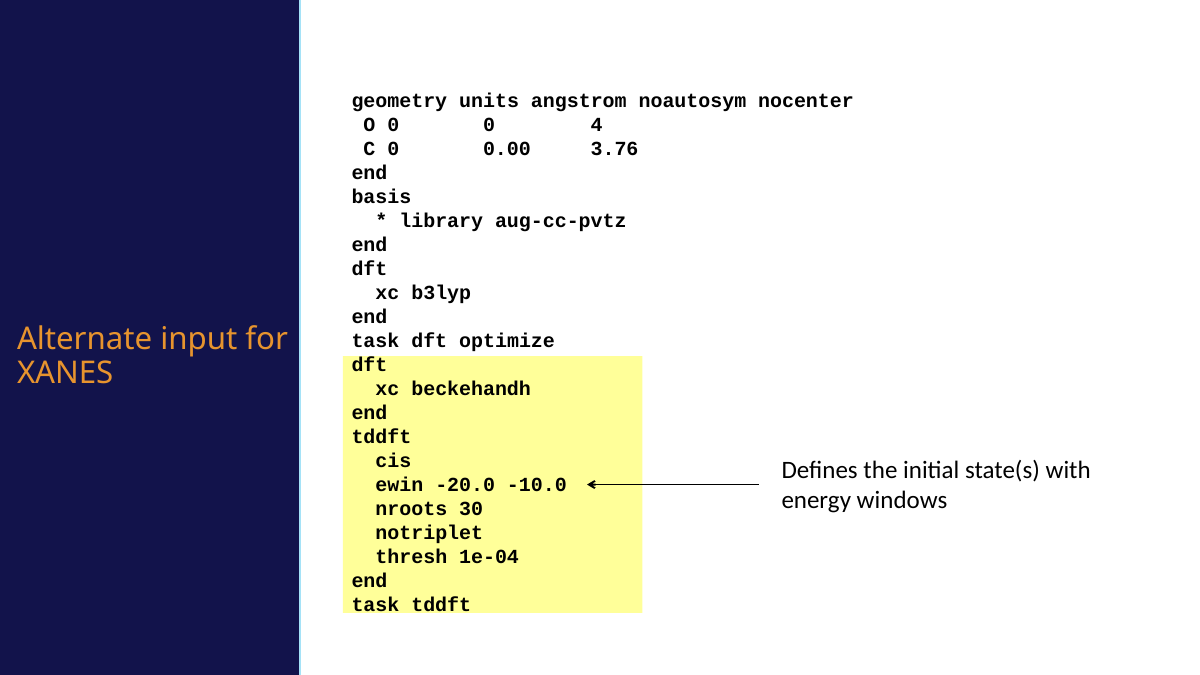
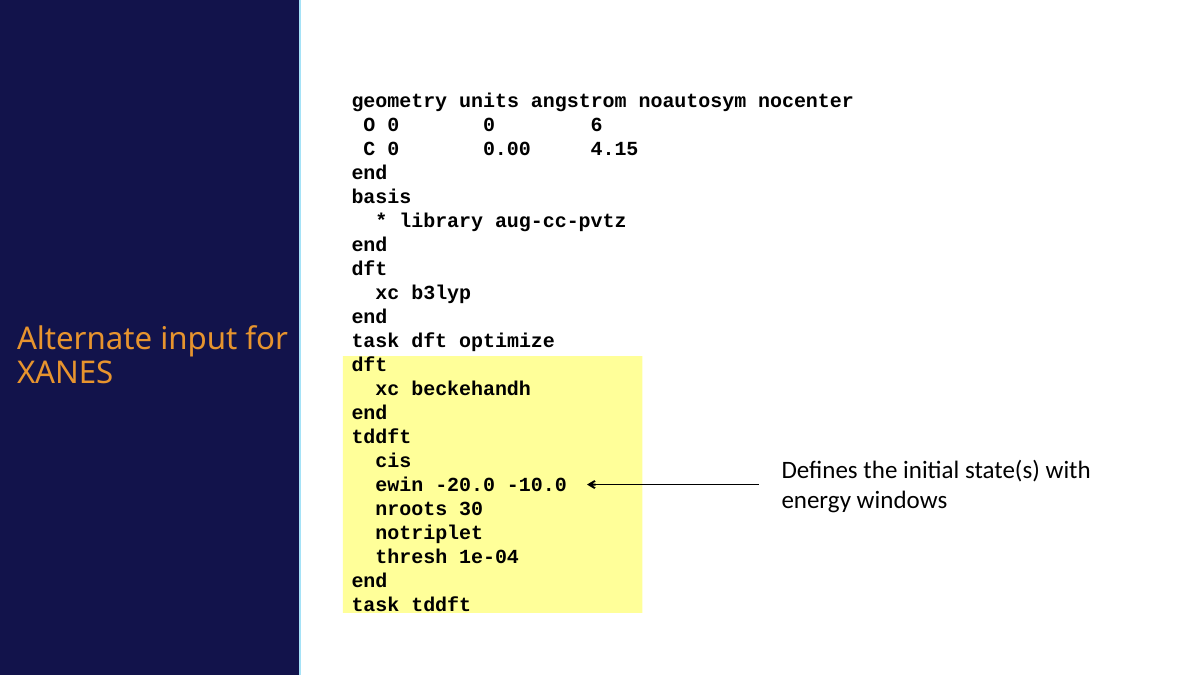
4: 4 -> 6
3.76: 3.76 -> 4.15
